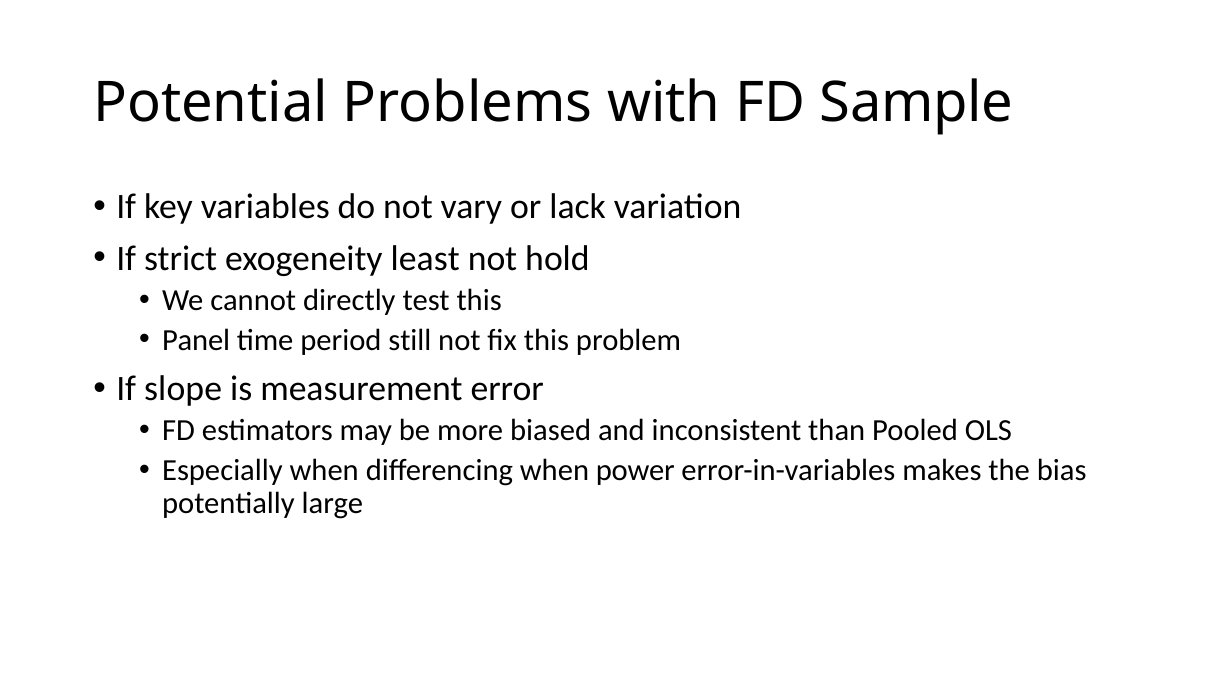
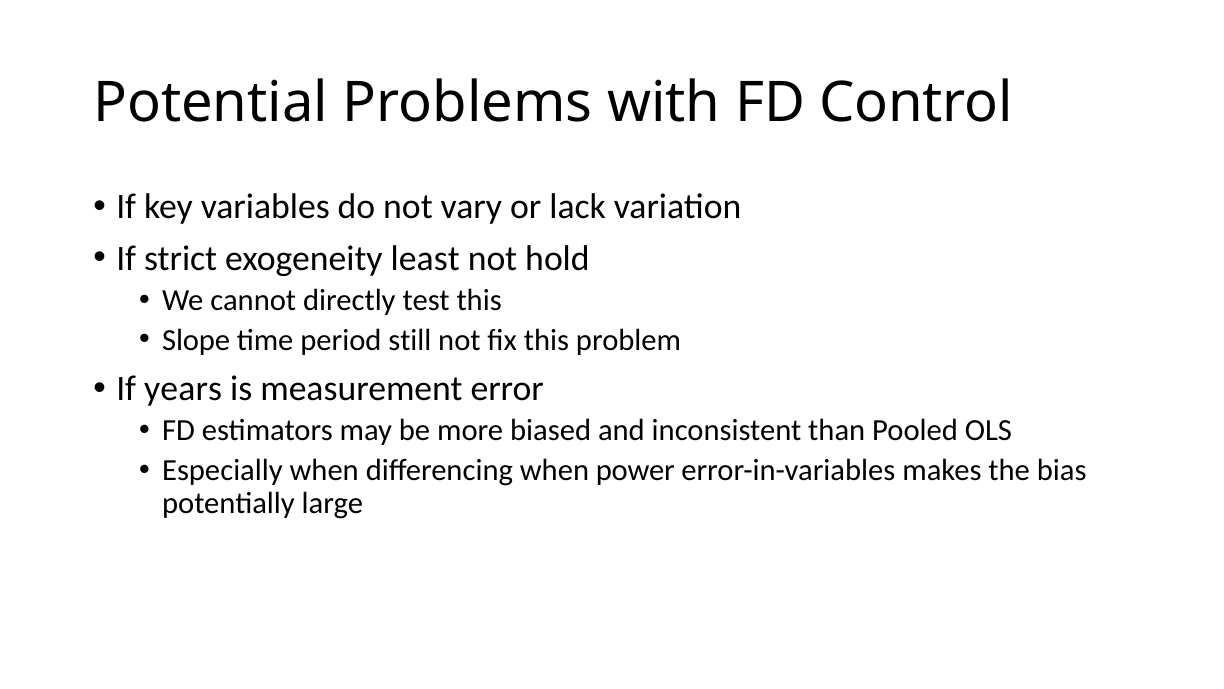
Sample: Sample -> Control
Panel: Panel -> Slope
slope: slope -> years
